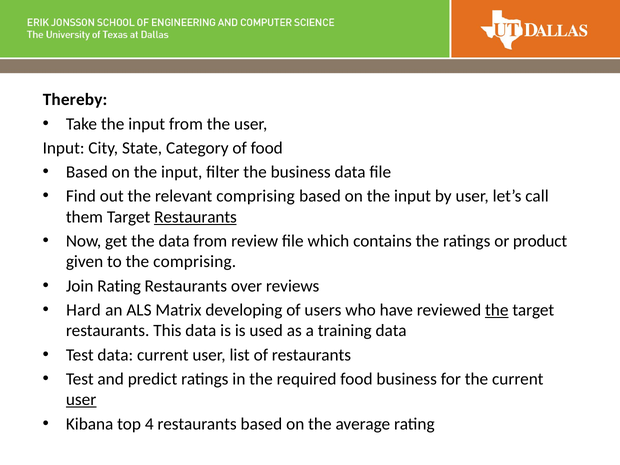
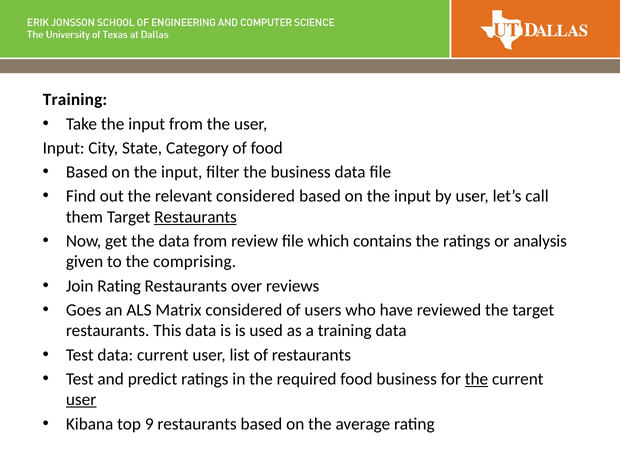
Thereby at (75, 100): Thereby -> Training
relevant comprising: comprising -> considered
product: product -> analysis
Hard: Hard -> Goes
Matrix developing: developing -> considered
the at (497, 310) underline: present -> none
the at (476, 379) underline: none -> present
4: 4 -> 9
